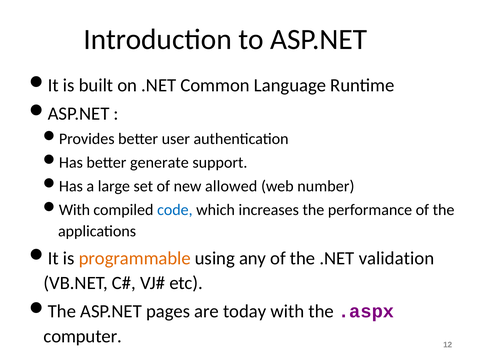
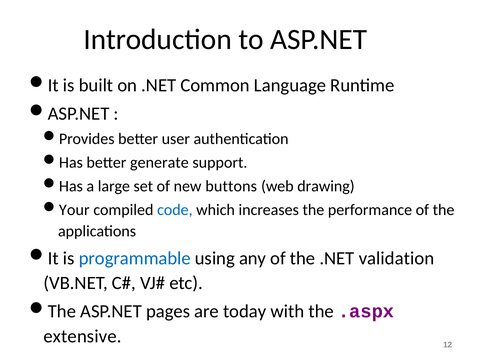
allowed: allowed -> buttons
number: number -> drawing
With at (74, 210): With -> Your
programmable colour: orange -> blue
computer: computer -> extensive
